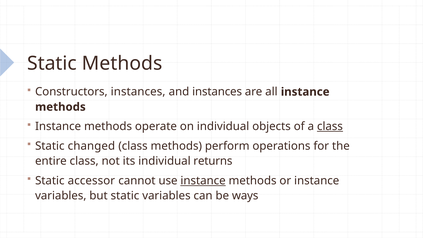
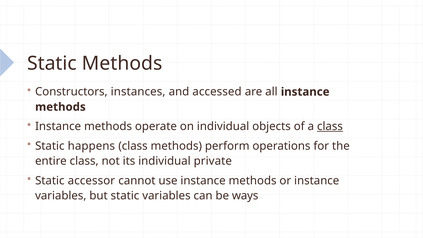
and instances: instances -> accessed
changed: changed -> happens
returns: returns -> private
instance at (203, 181) underline: present -> none
